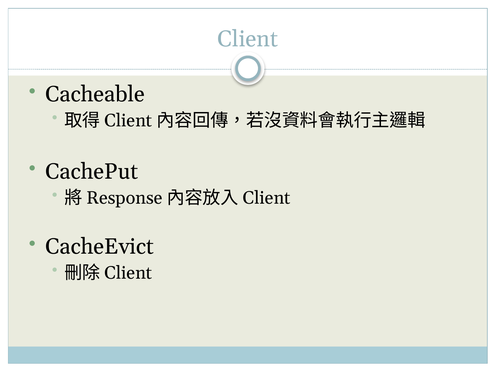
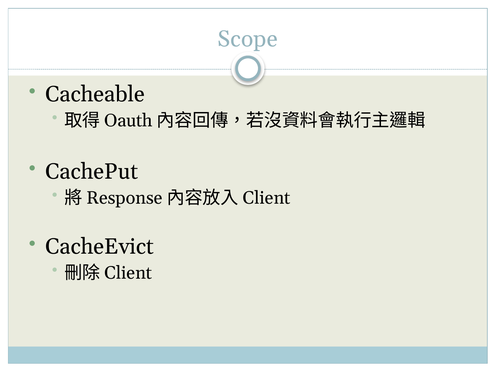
Client at (248, 39): Client -> Scope
Client at (128, 121): Client -> Oauth
